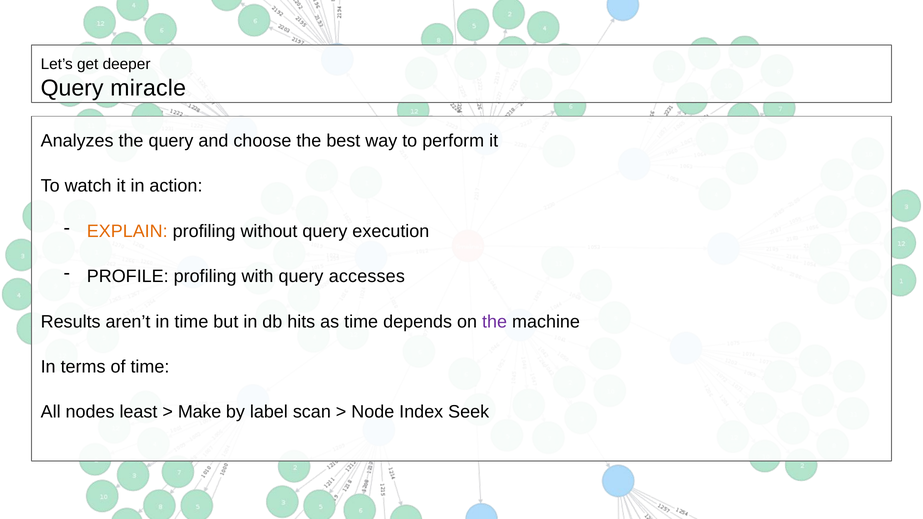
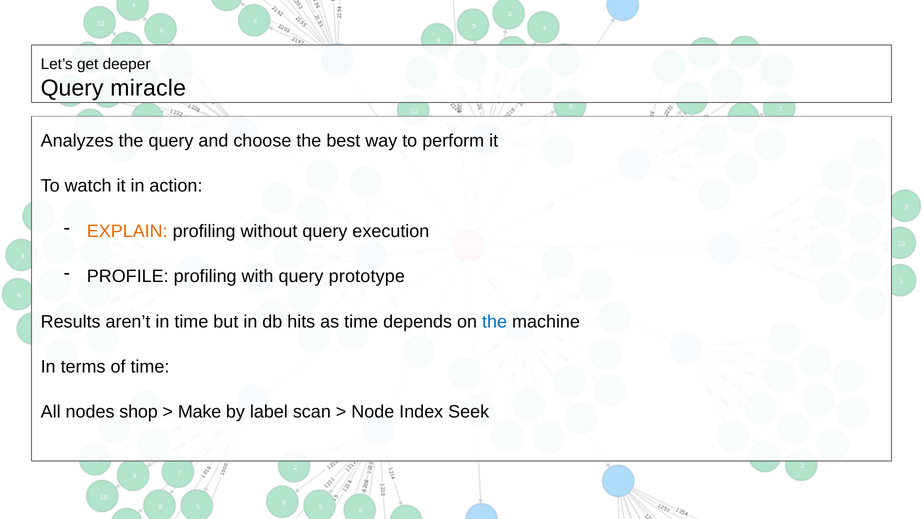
accesses: accesses -> prototype
the at (495, 322) colour: purple -> blue
least: least -> shop
